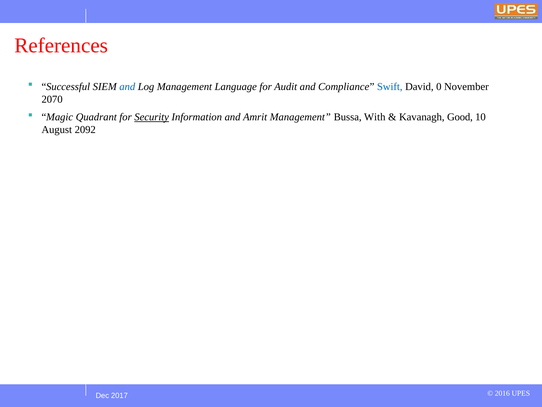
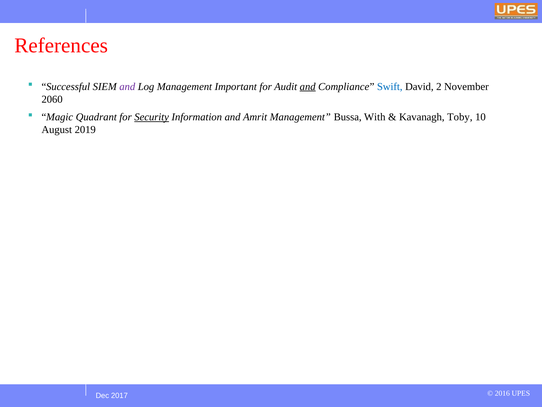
and at (127, 86) colour: blue -> purple
Language: Language -> Important
and at (308, 86) underline: none -> present
0: 0 -> 2
2070: 2070 -> 2060
Good: Good -> Toby
2092: 2092 -> 2019
